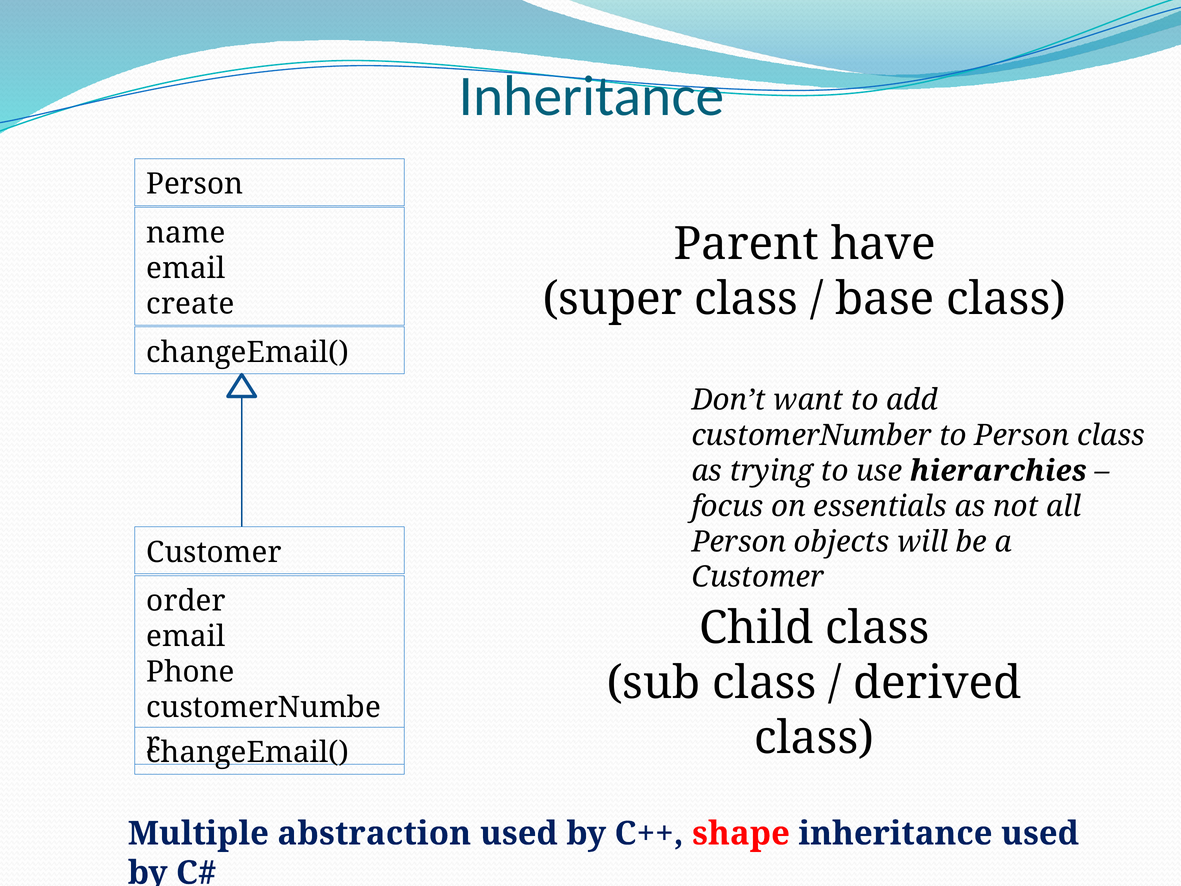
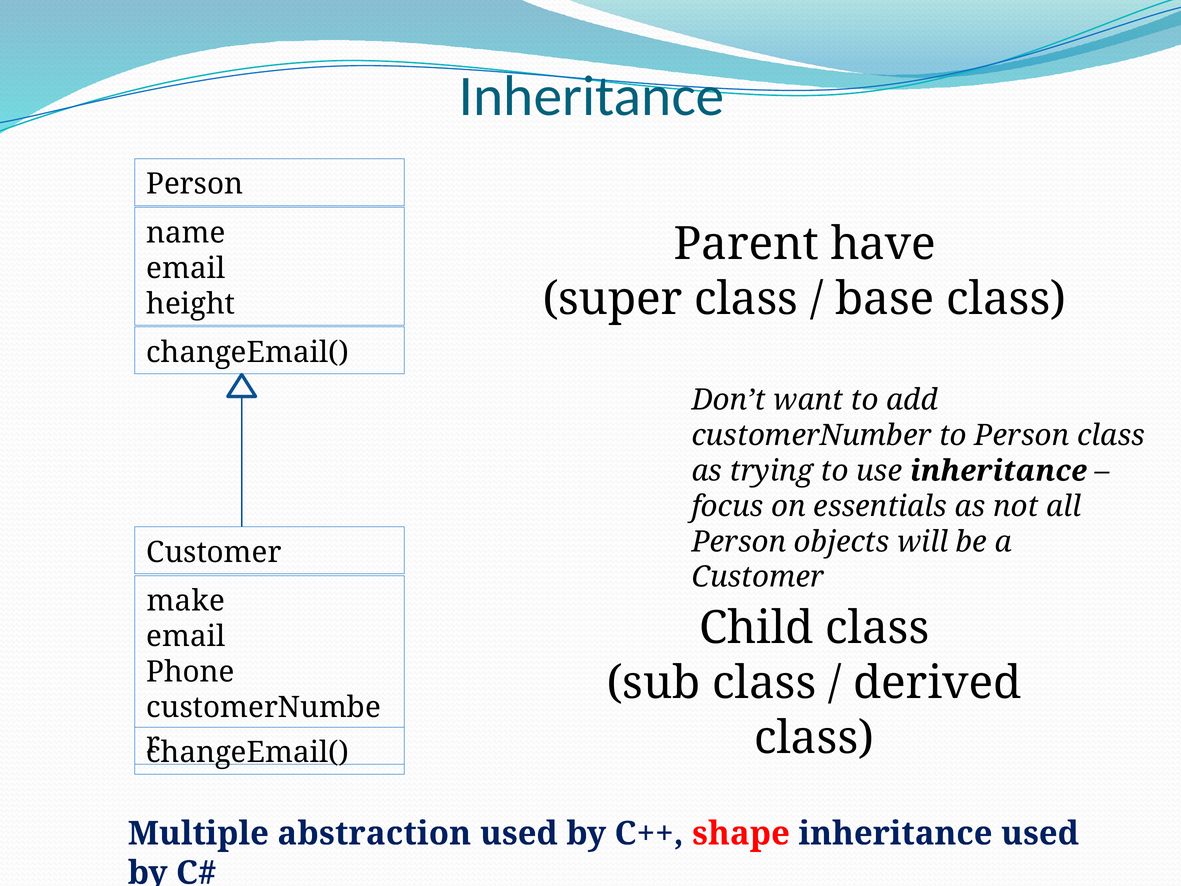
create: create -> height
use hierarchies: hierarchies -> inheritance
order: order -> make
